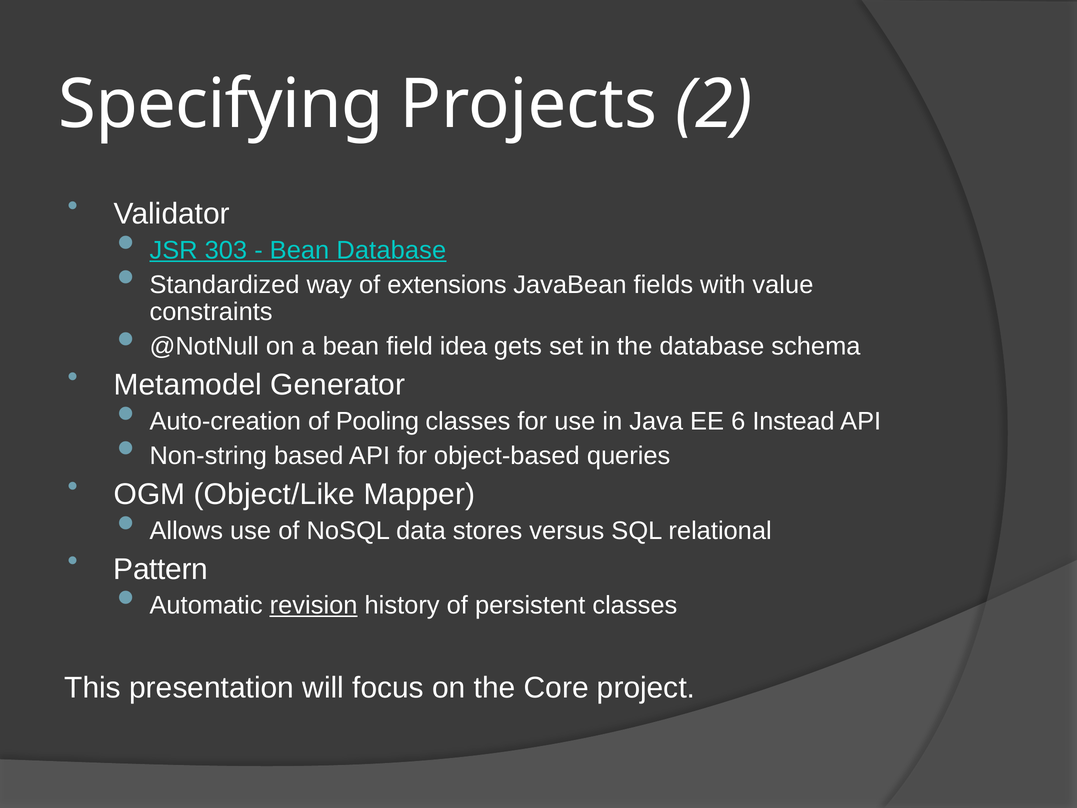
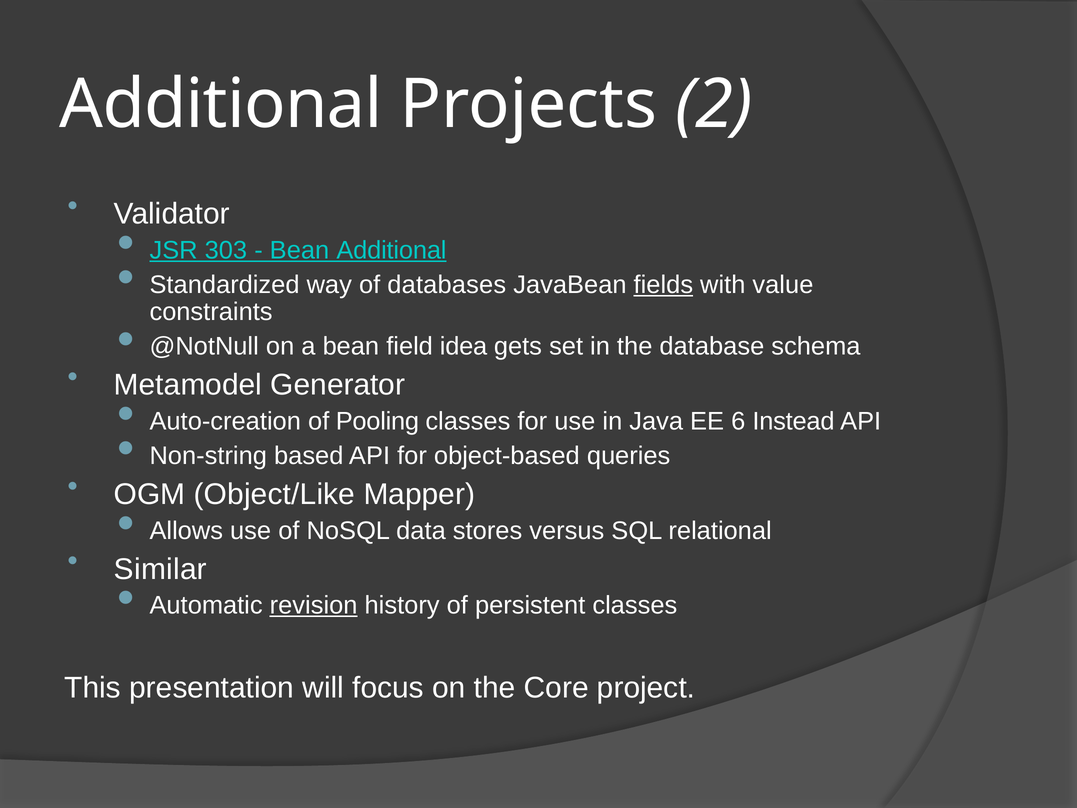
Specifying at (221, 104): Specifying -> Additional
Bean Database: Database -> Additional
extensions: extensions -> databases
fields underline: none -> present
Pattern: Pattern -> Similar
